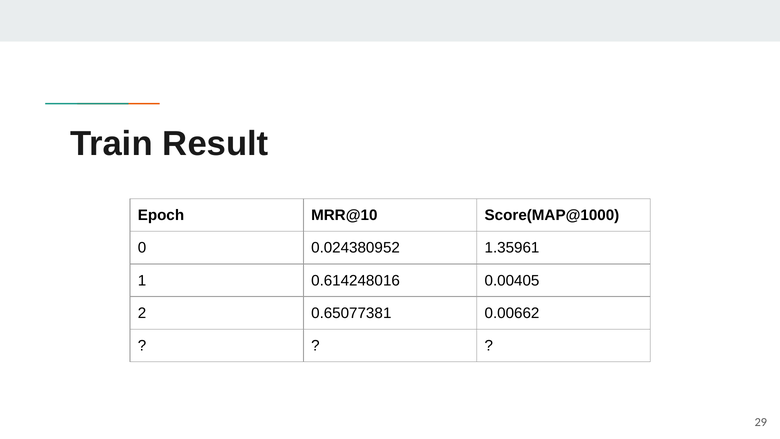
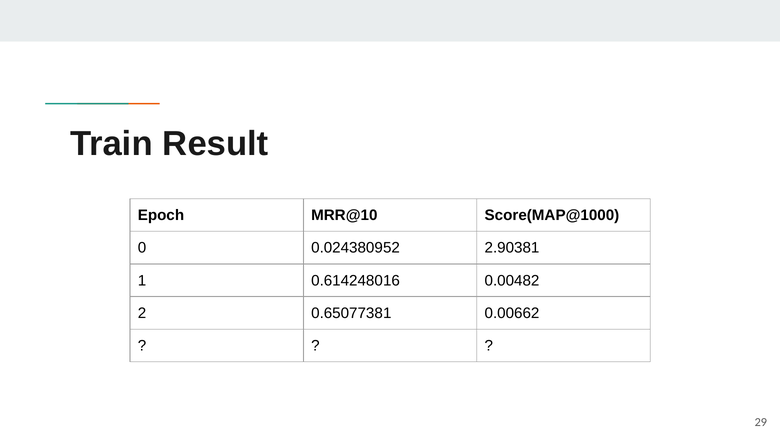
1.35961: 1.35961 -> 2.90381
0.00405: 0.00405 -> 0.00482
